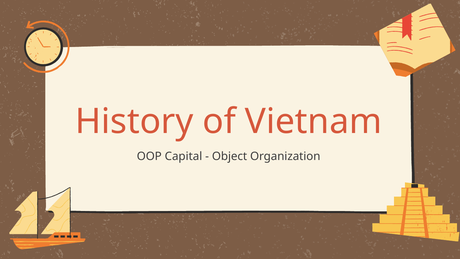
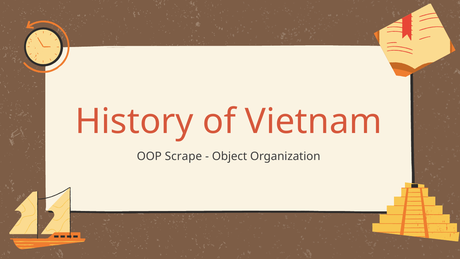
Capital: Capital -> Scrape
